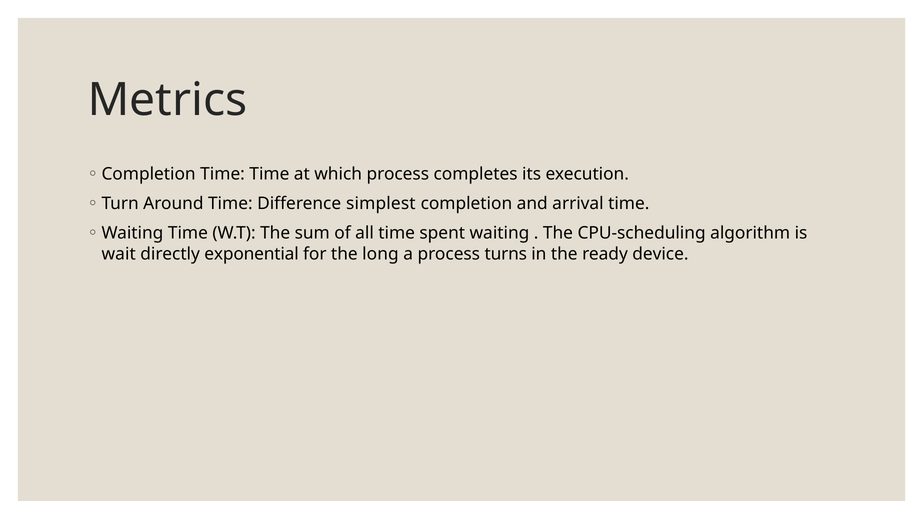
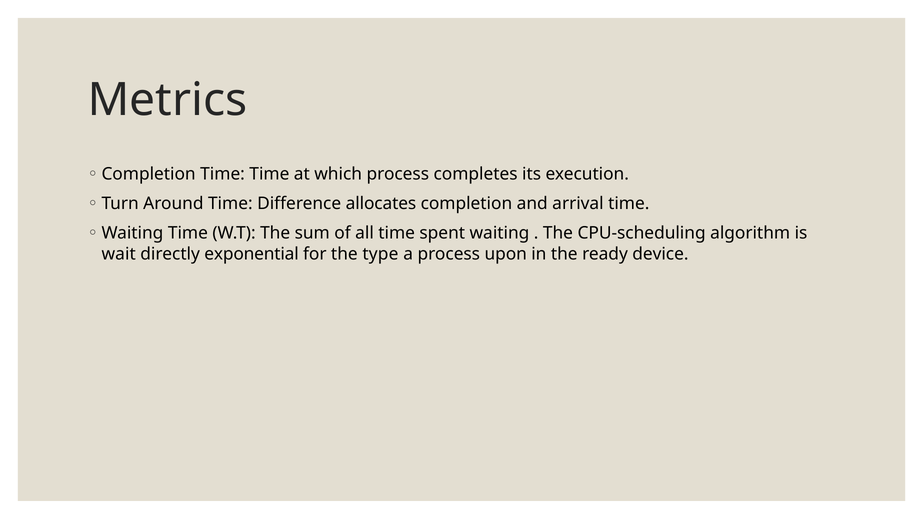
simplest: simplest -> allocates
long: long -> type
turns: turns -> upon
